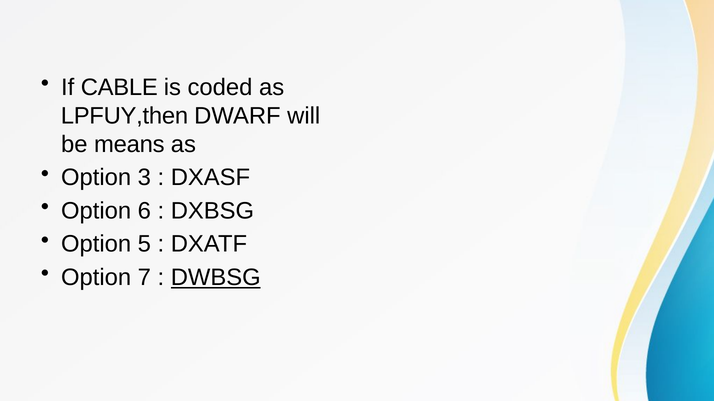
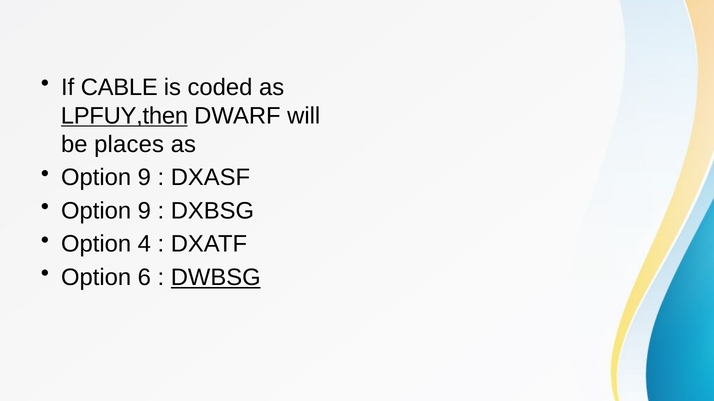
LPFUY,then underline: none -> present
means: means -> places
3 at (144, 178): 3 -> 9
6 at (144, 211): 6 -> 9
5: 5 -> 4
7: 7 -> 6
